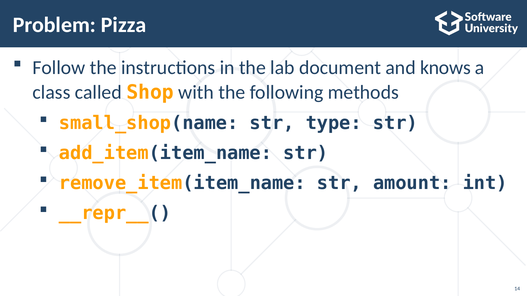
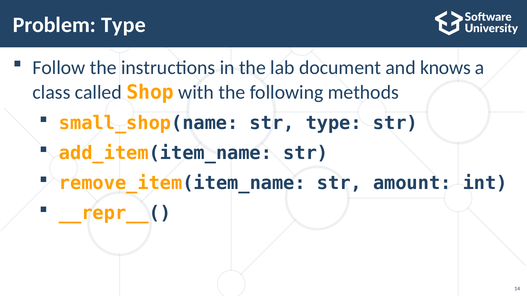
Problem Pizza: Pizza -> Type
